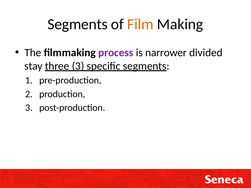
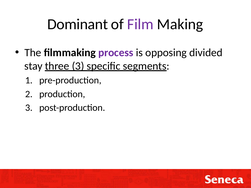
Segments at (78, 24): Segments -> Dominant
Film colour: orange -> purple
narrower: narrower -> opposing
